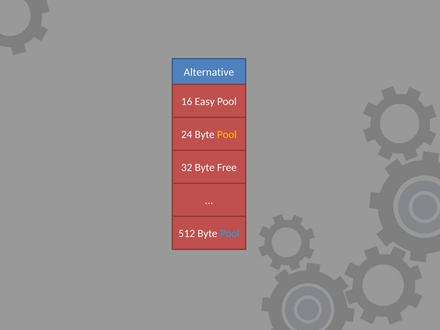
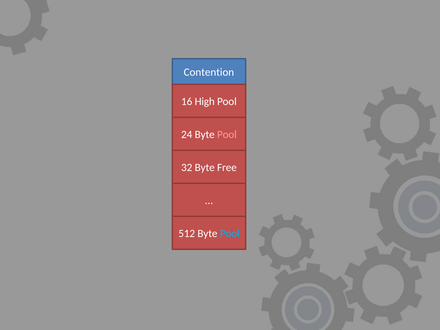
Alternative: Alternative -> Contention
Easy: Easy -> High
Pool at (227, 135) colour: yellow -> pink
